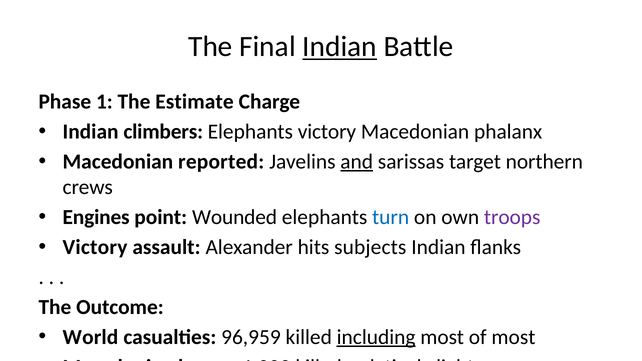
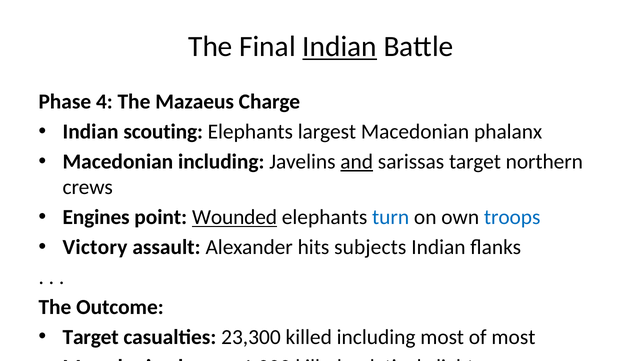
1: 1 -> 4
Estimate: Estimate -> Mazaeus
climbers: climbers -> scouting
Elephants victory: victory -> largest
Macedonian reported: reported -> including
Wounded underline: none -> present
troops colour: purple -> blue
World at (90, 337): World -> Target
96,959: 96,959 -> 23,300
including at (376, 337) underline: present -> none
